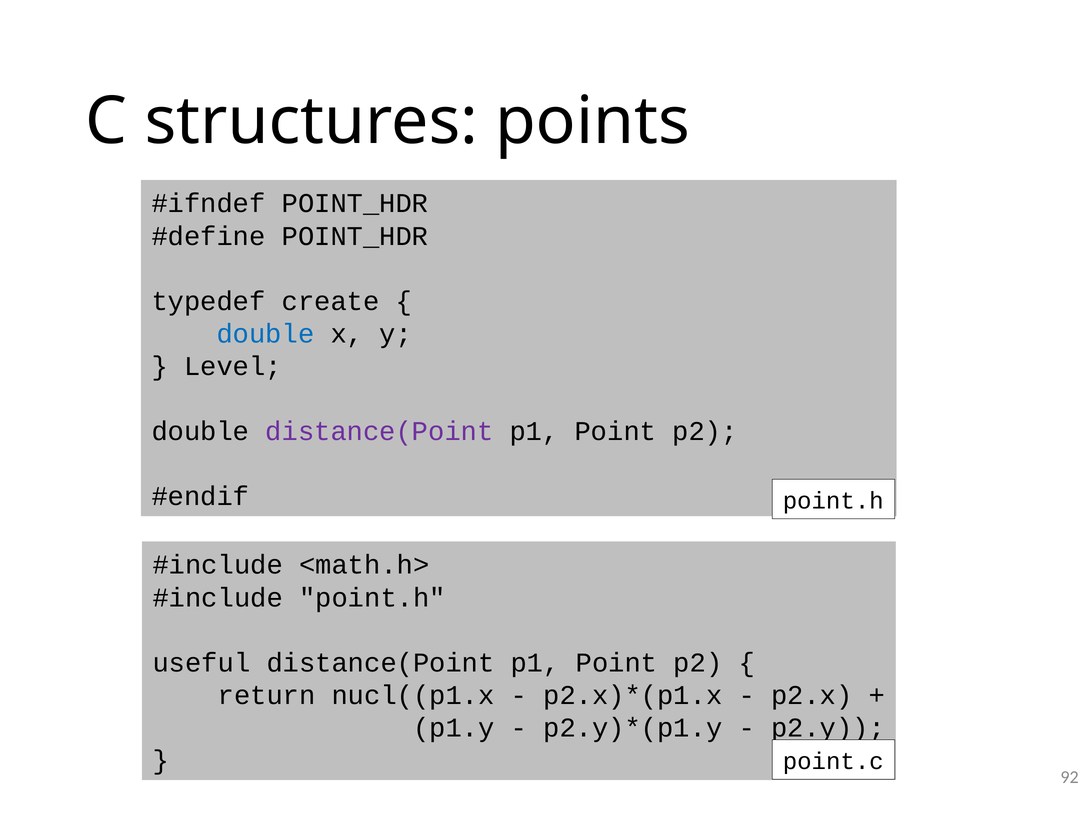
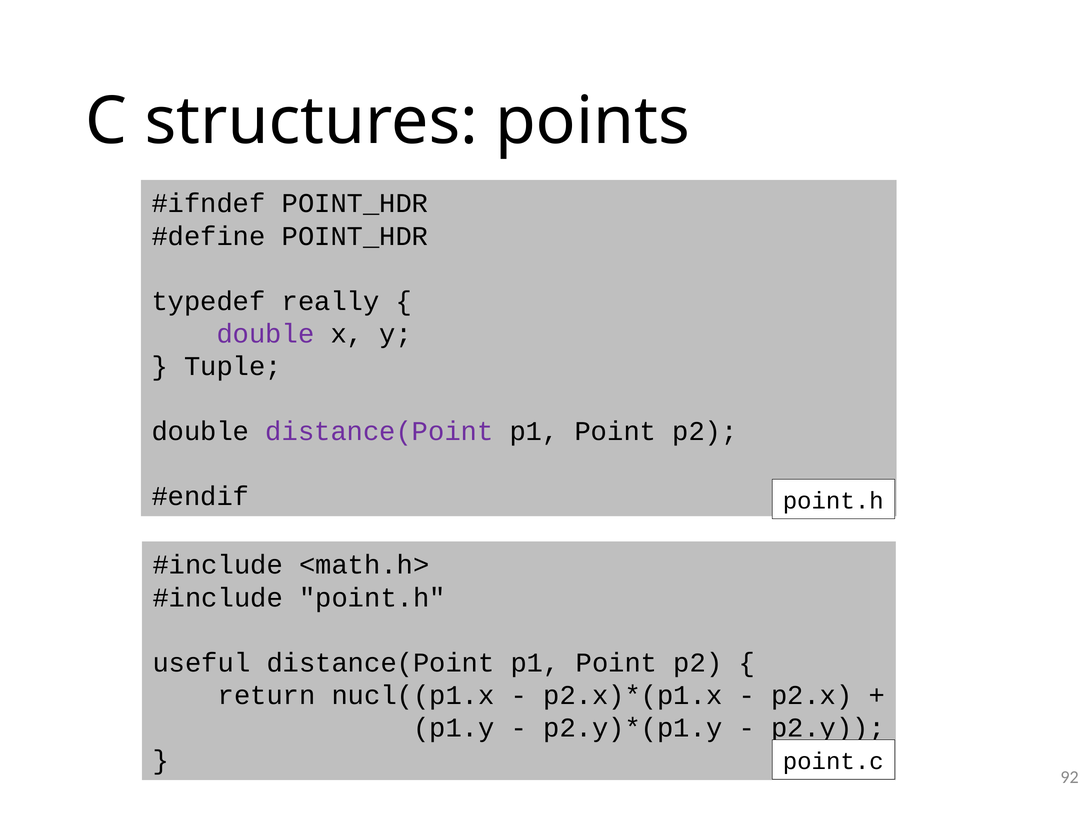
create: create -> really
double at (265, 334) colour: blue -> purple
Level: Level -> Tuple
